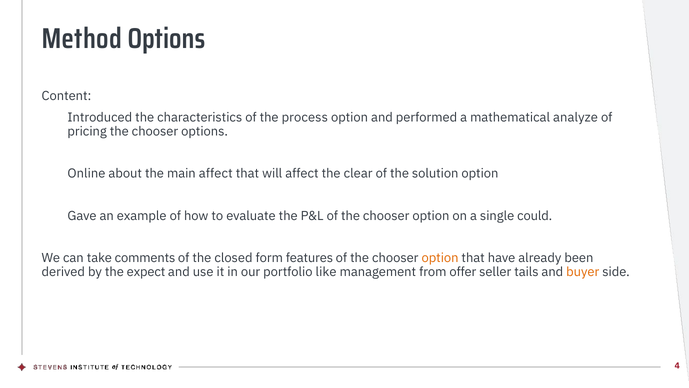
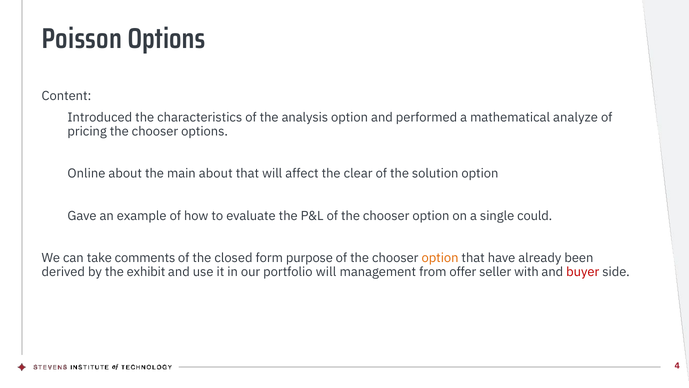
Method: Method -> Poisson
process: process -> analysis
main affect: affect -> about
features: features -> purpose
expect: expect -> exhibit
portfolio like: like -> will
tails: tails -> with
buyer colour: orange -> red
